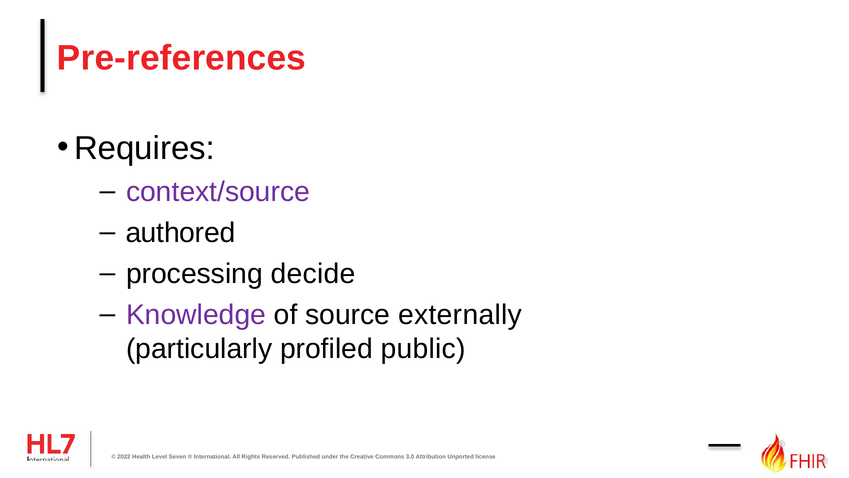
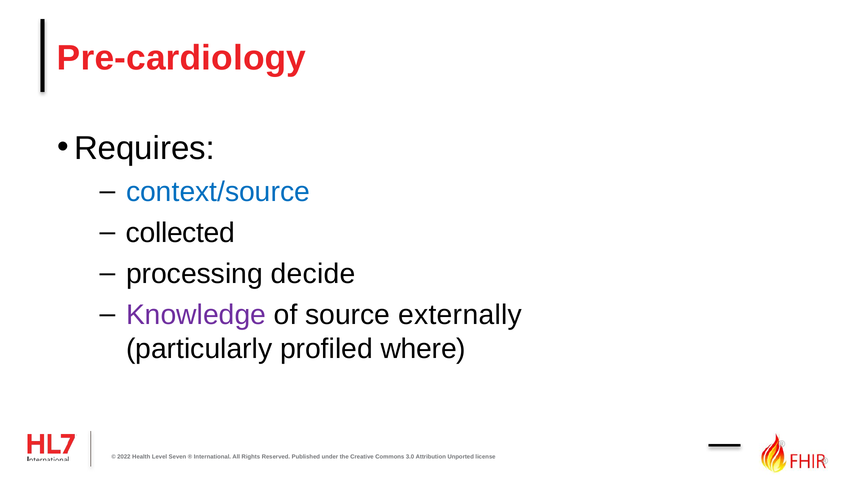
Pre-references: Pre-references -> Pre-cardiology
context/source colour: purple -> blue
authored: authored -> collected
public: public -> where
